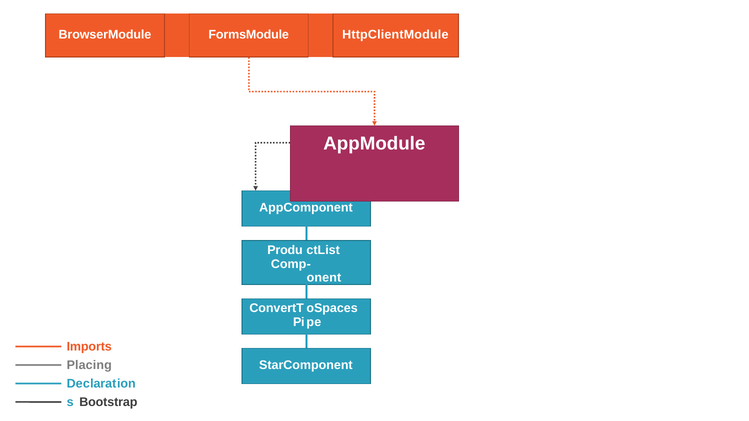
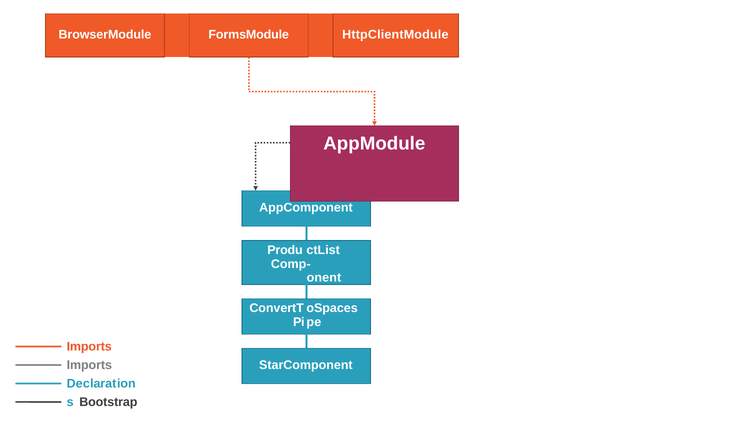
Placing at (89, 366): Placing -> Imports
